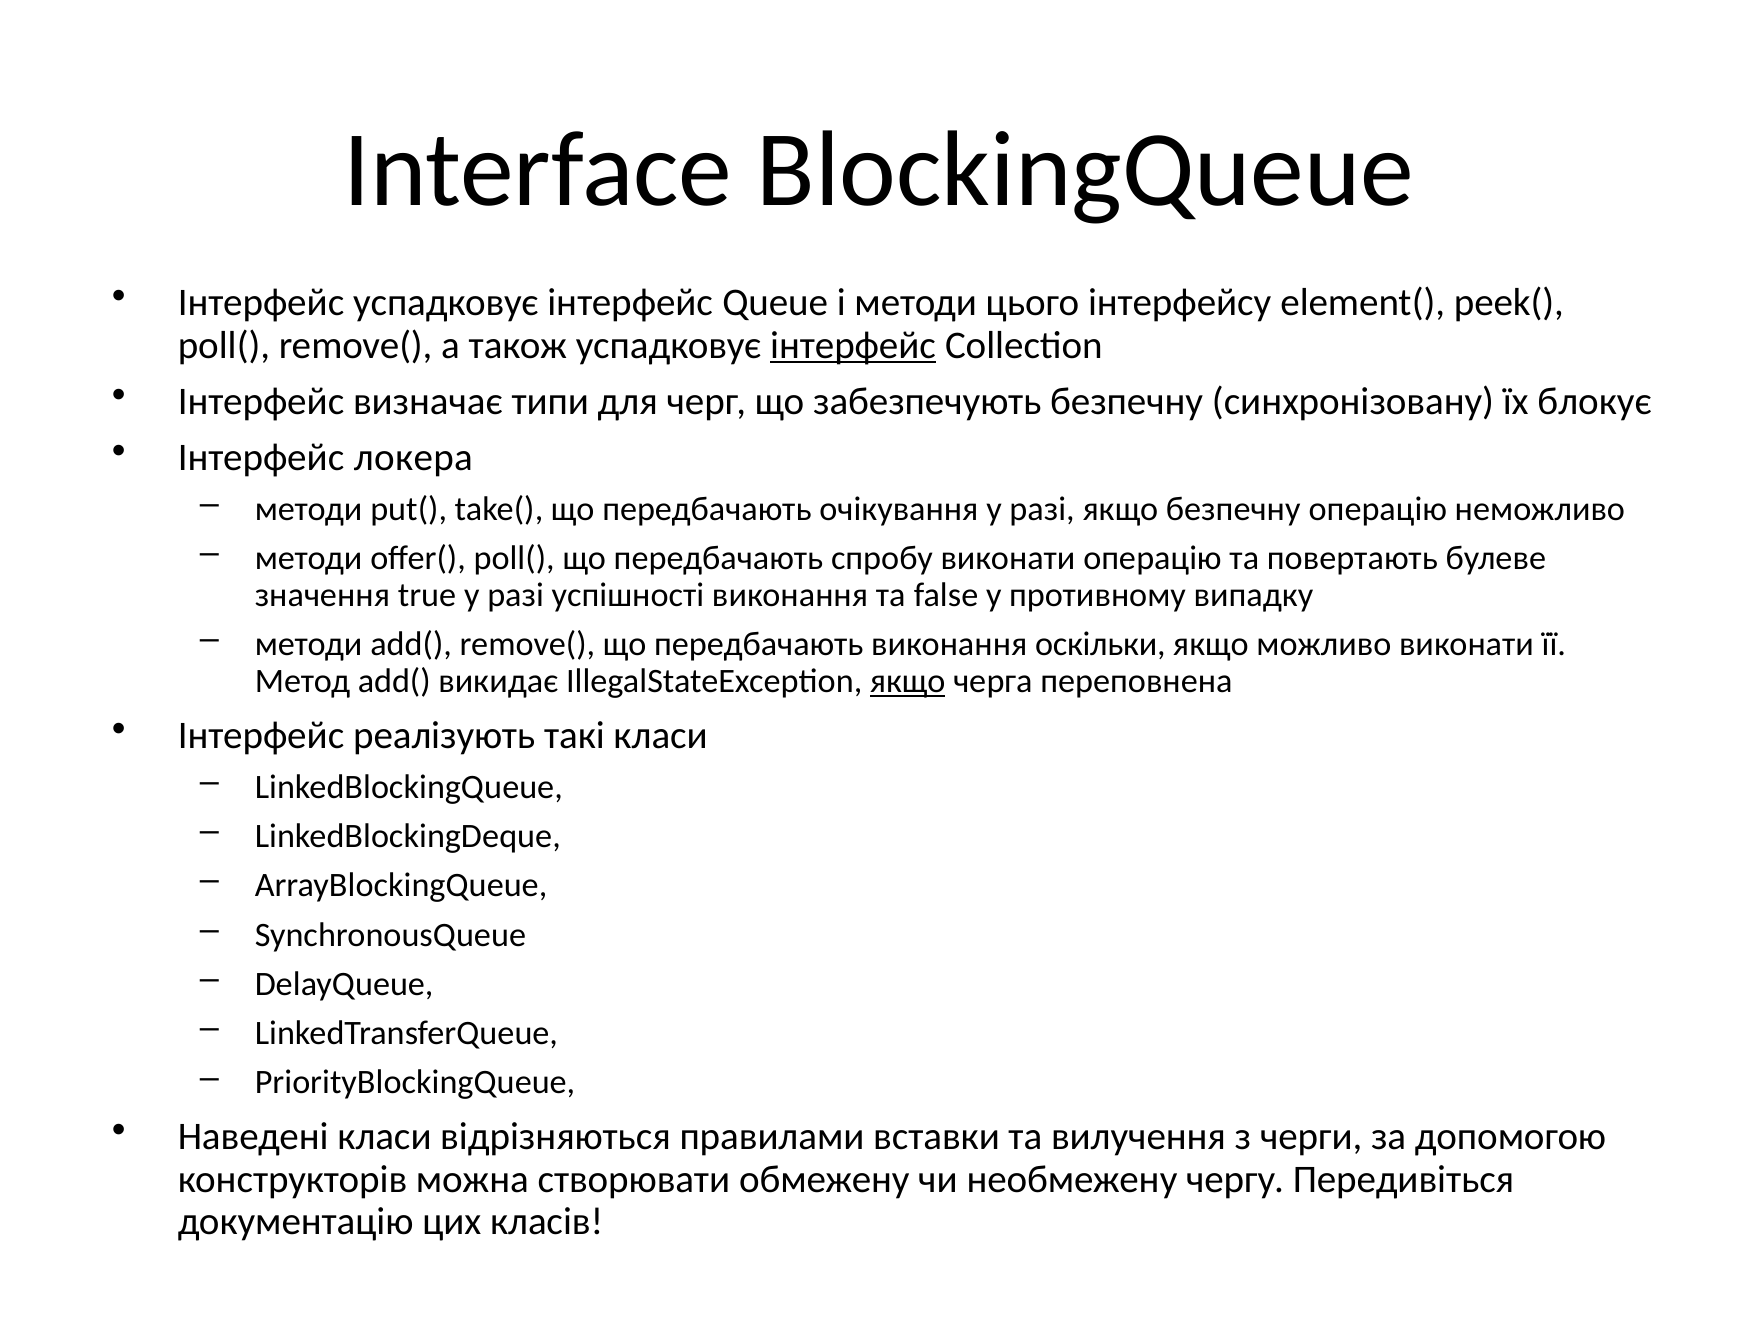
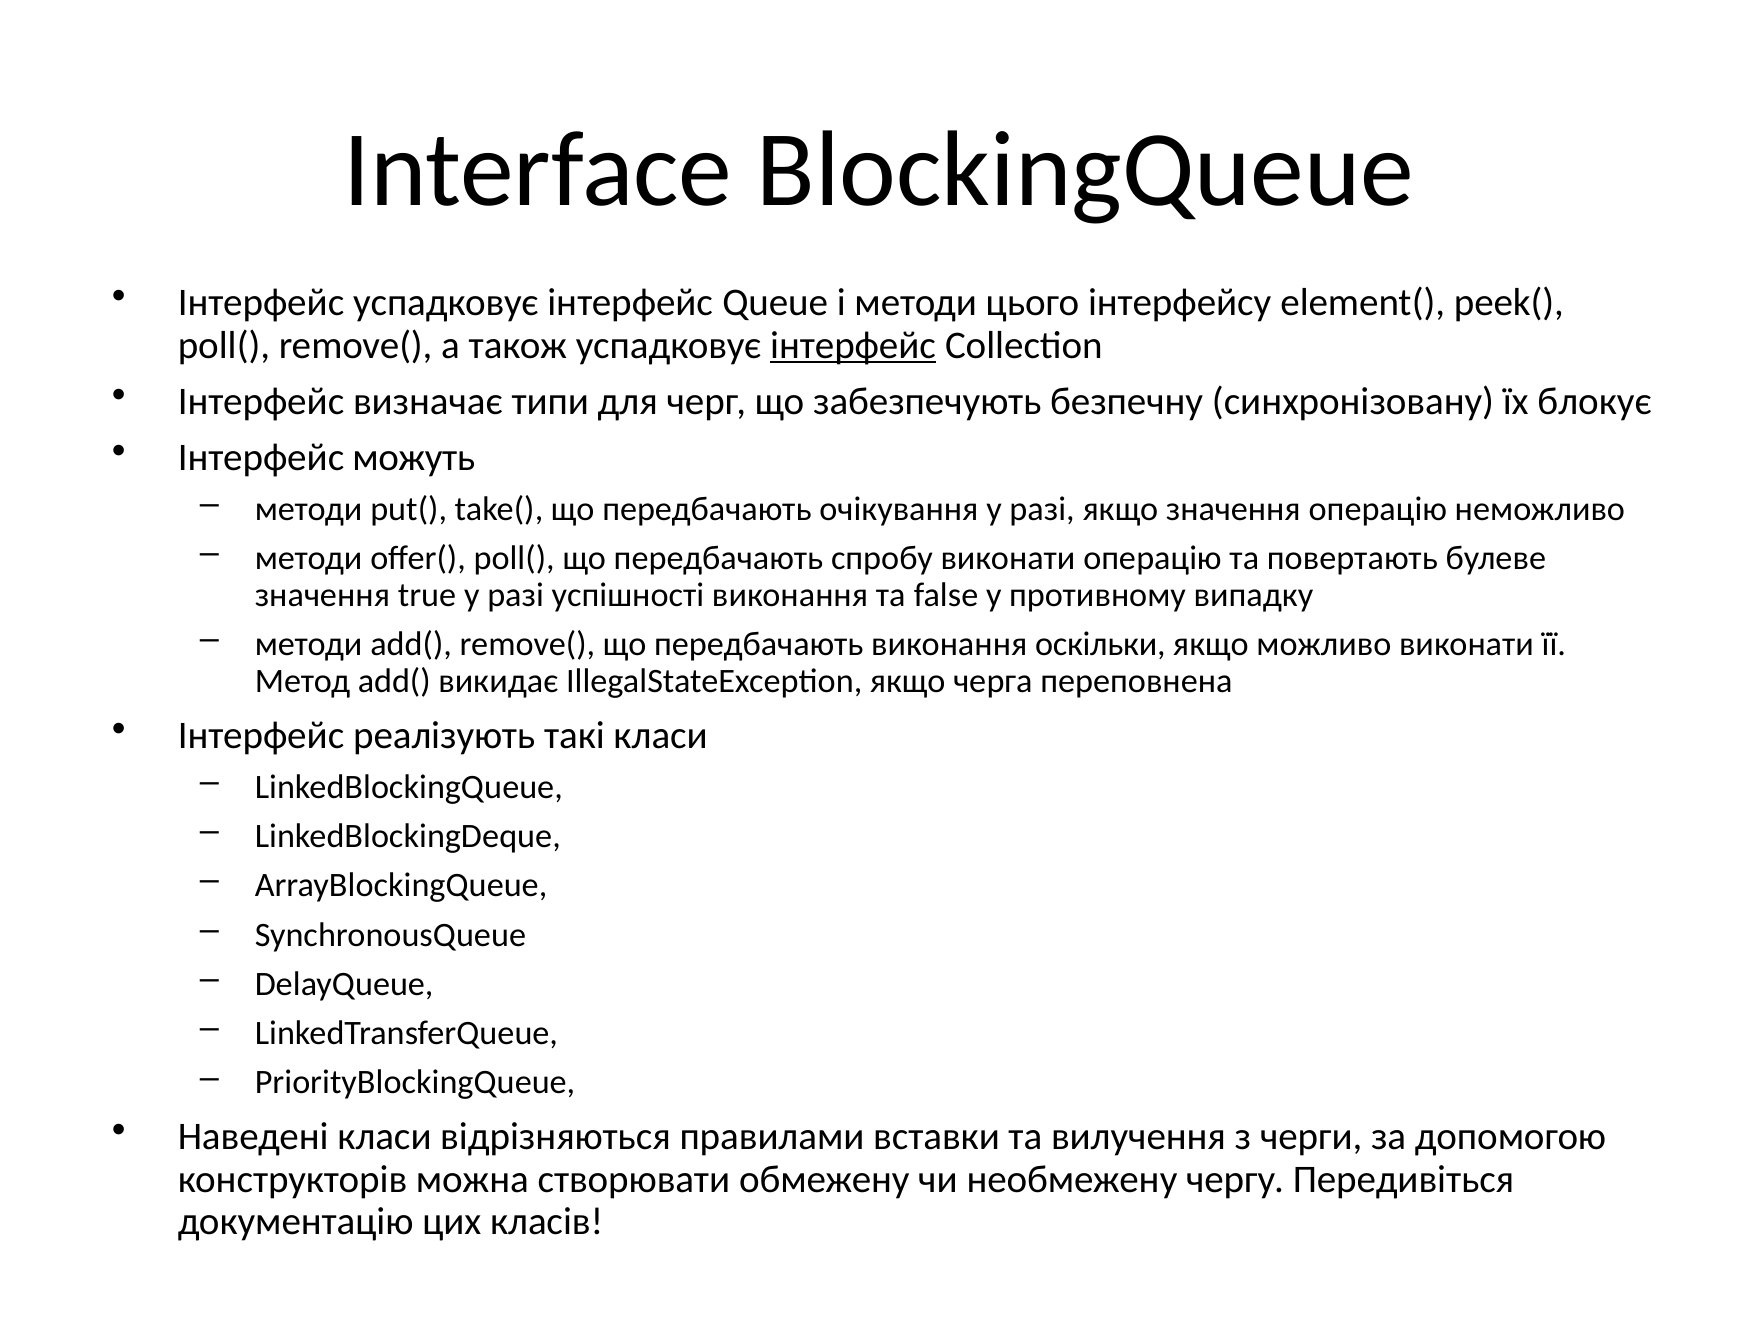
локера: локера -> можуть
якщо безпечну: безпечну -> значення
якщо at (908, 682) underline: present -> none
